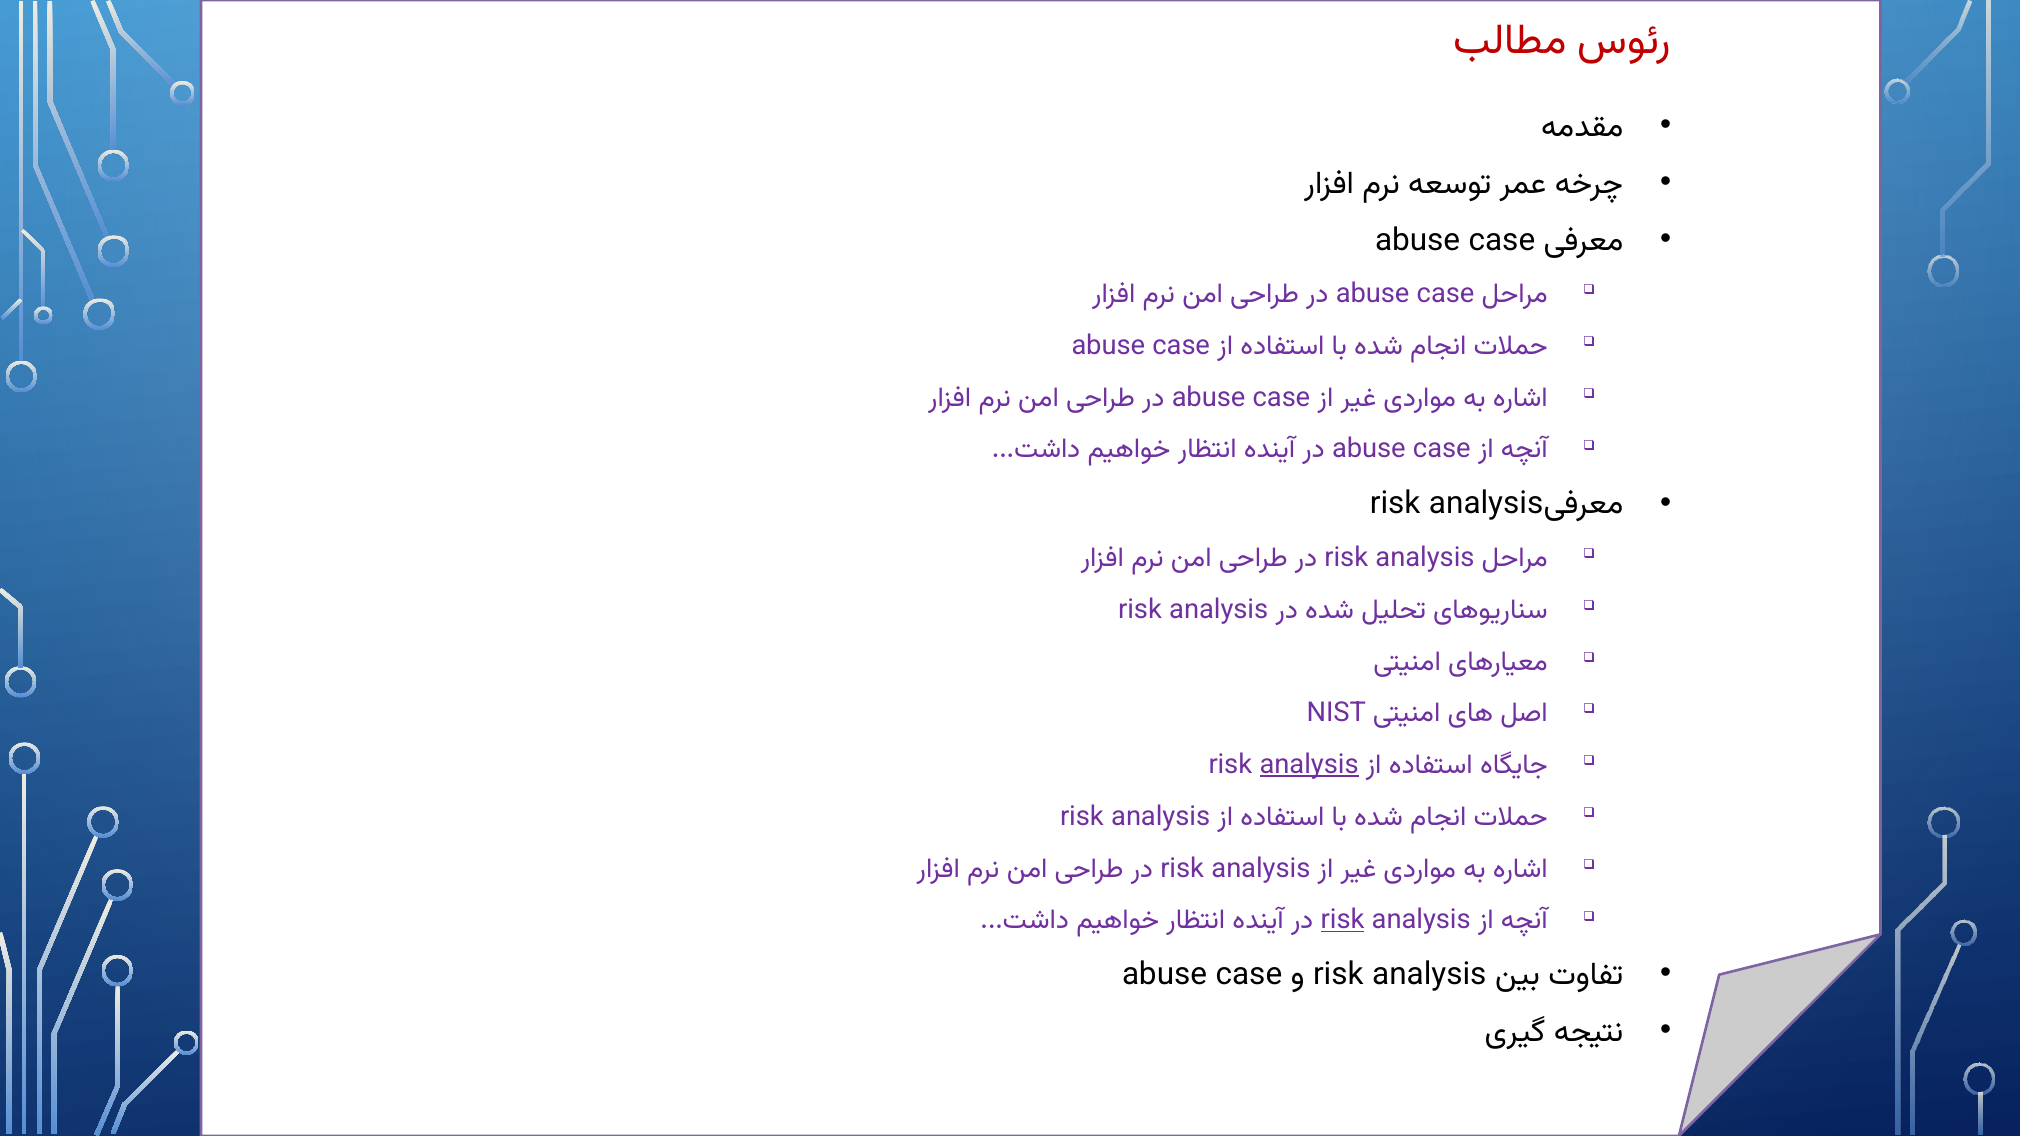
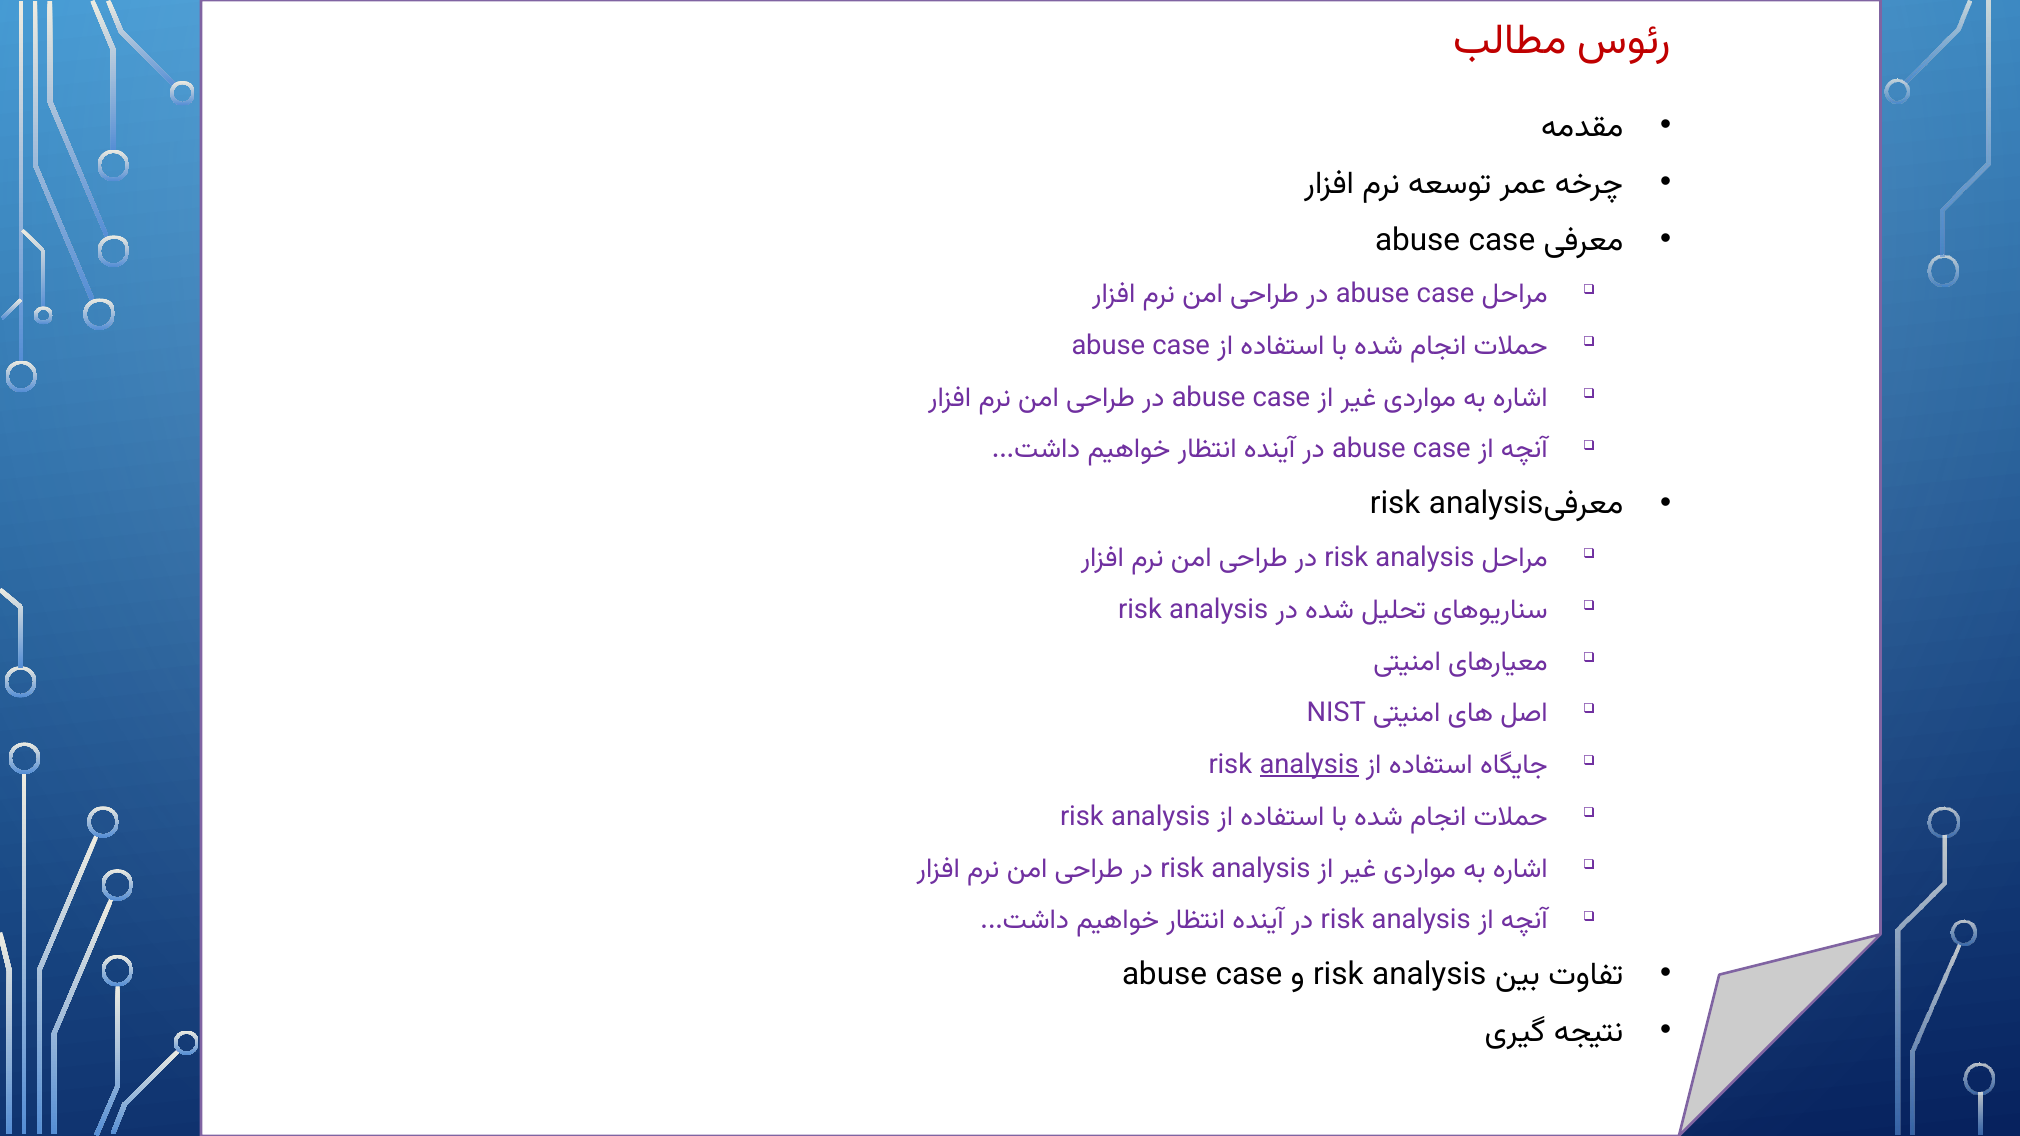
risk at (1343, 920) underline: present -> none
